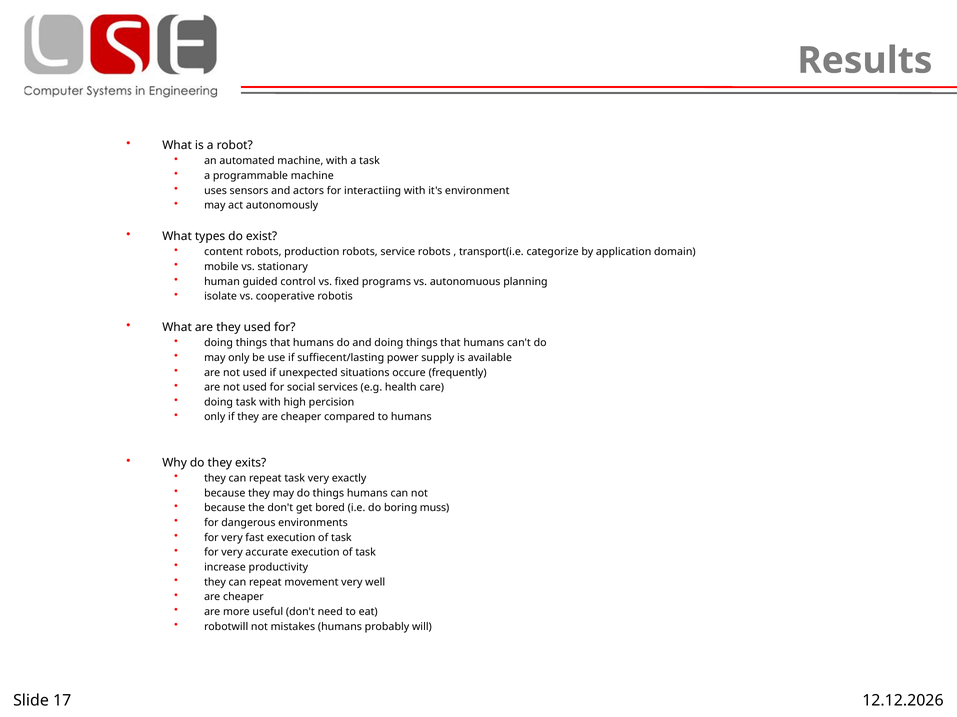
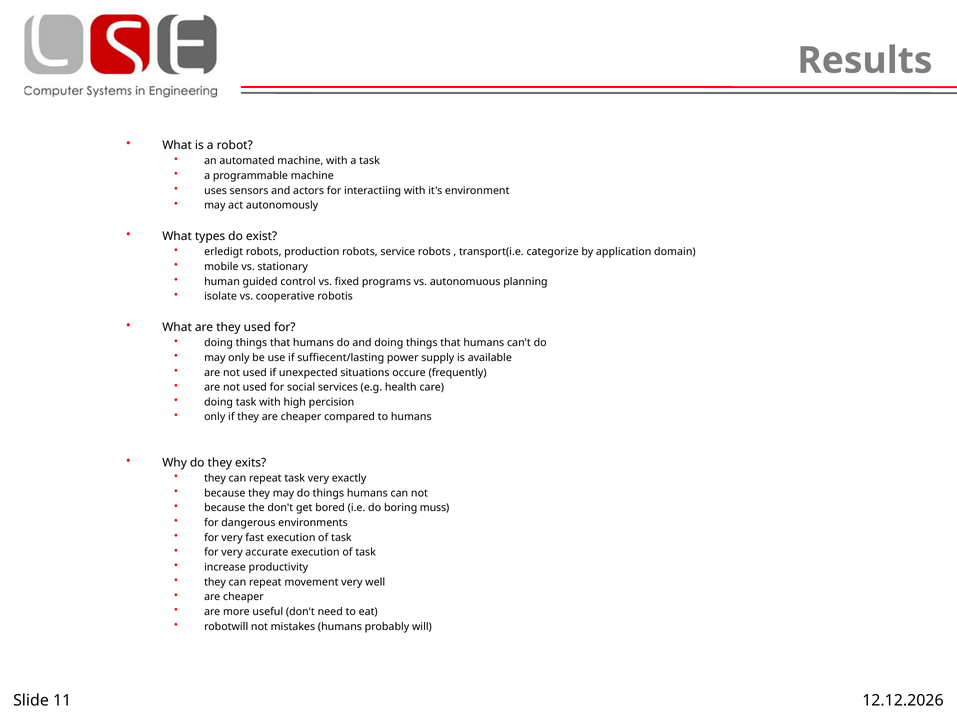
content: content -> erledigt
17: 17 -> 11
